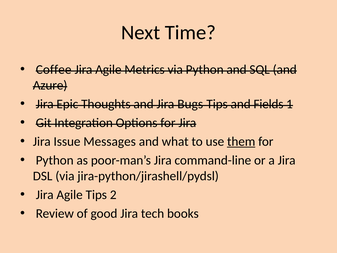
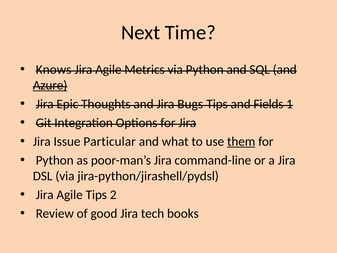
Coffee: Coffee -> Knows
Azure underline: none -> present
Messages: Messages -> Particular
